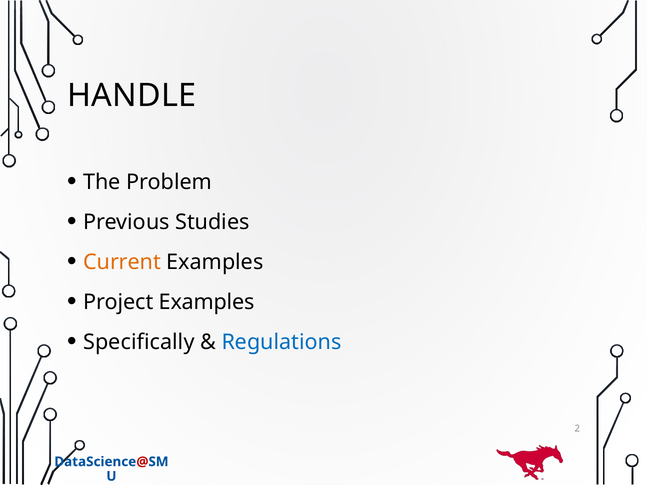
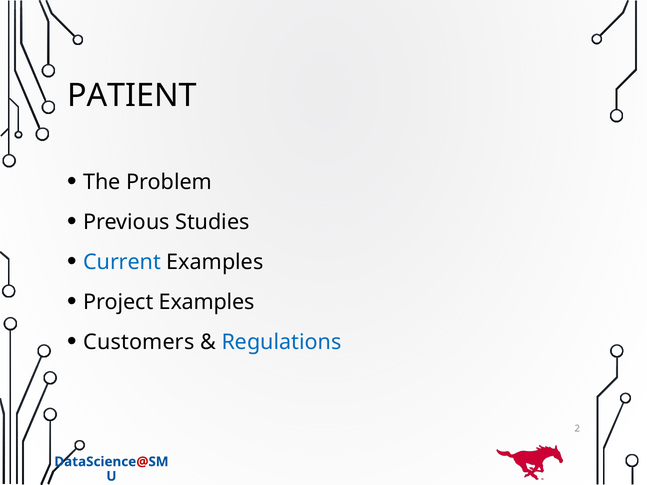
HANDLE: HANDLE -> PATIENT
Current colour: orange -> blue
Specifically: Specifically -> Customers
